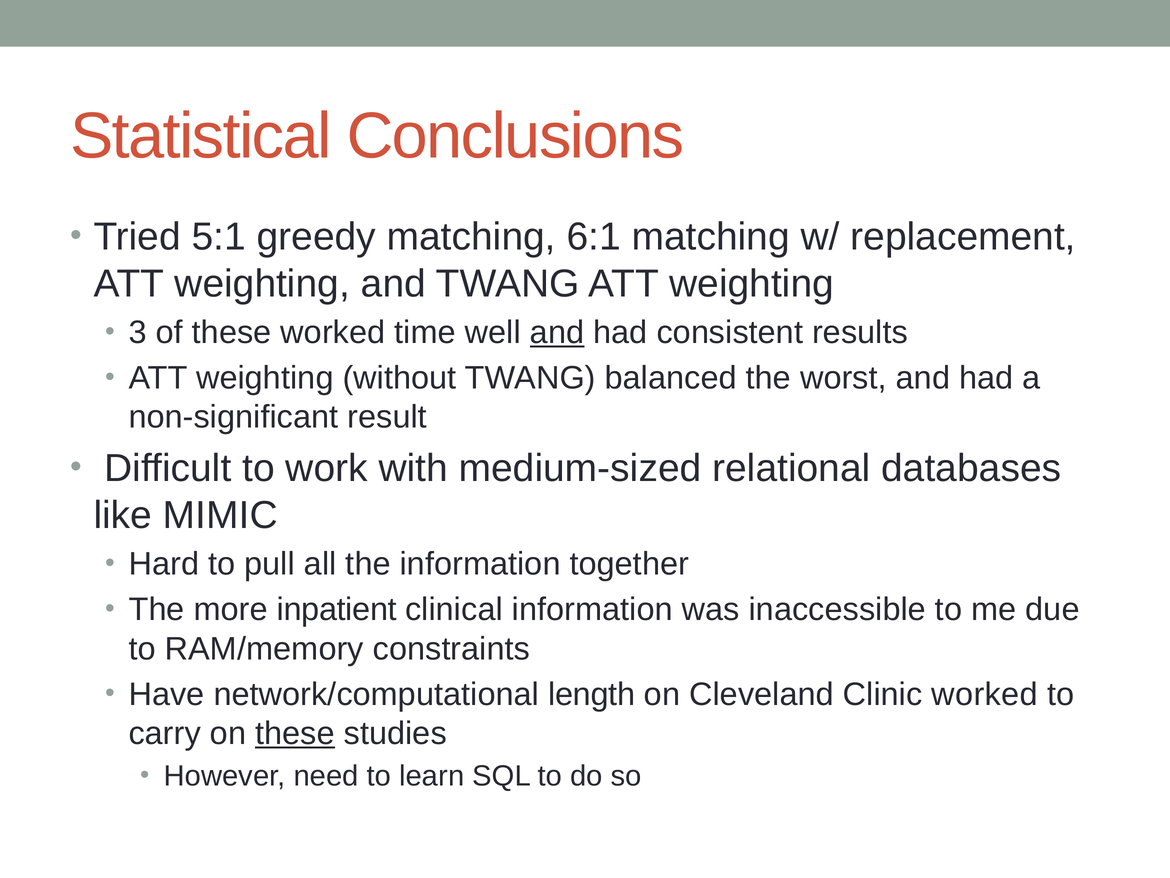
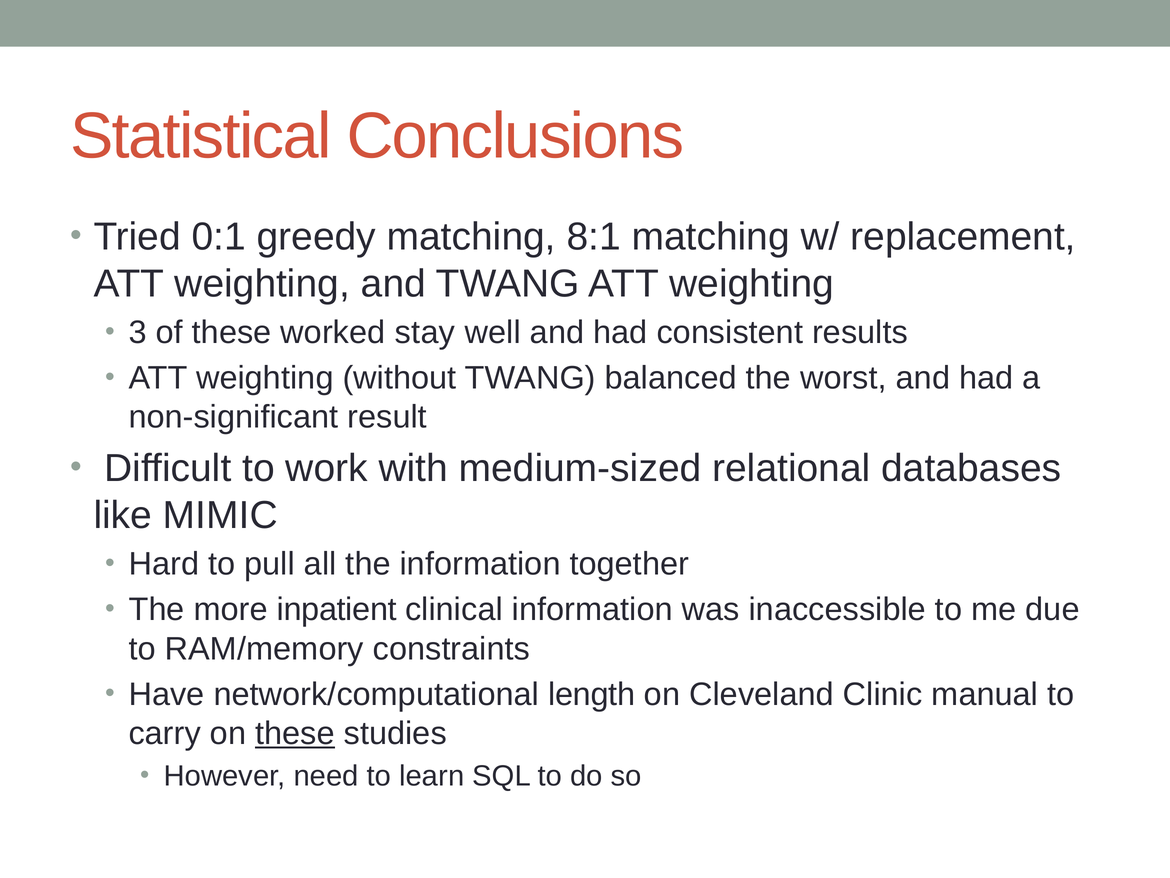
5:1: 5:1 -> 0:1
6:1: 6:1 -> 8:1
time: time -> stay
and at (557, 332) underline: present -> none
Clinic worked: worked -> manual
